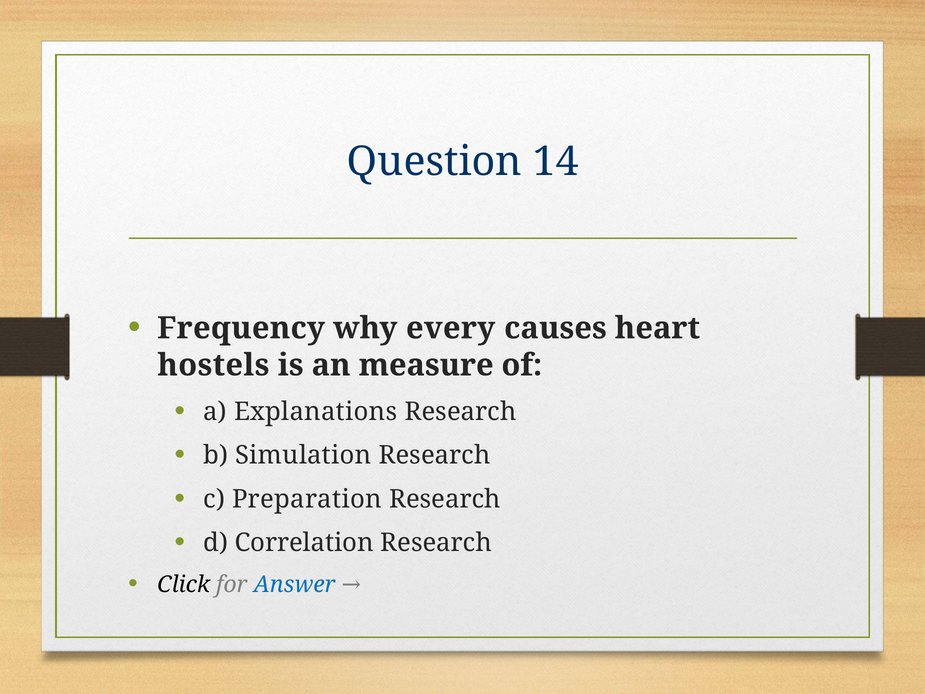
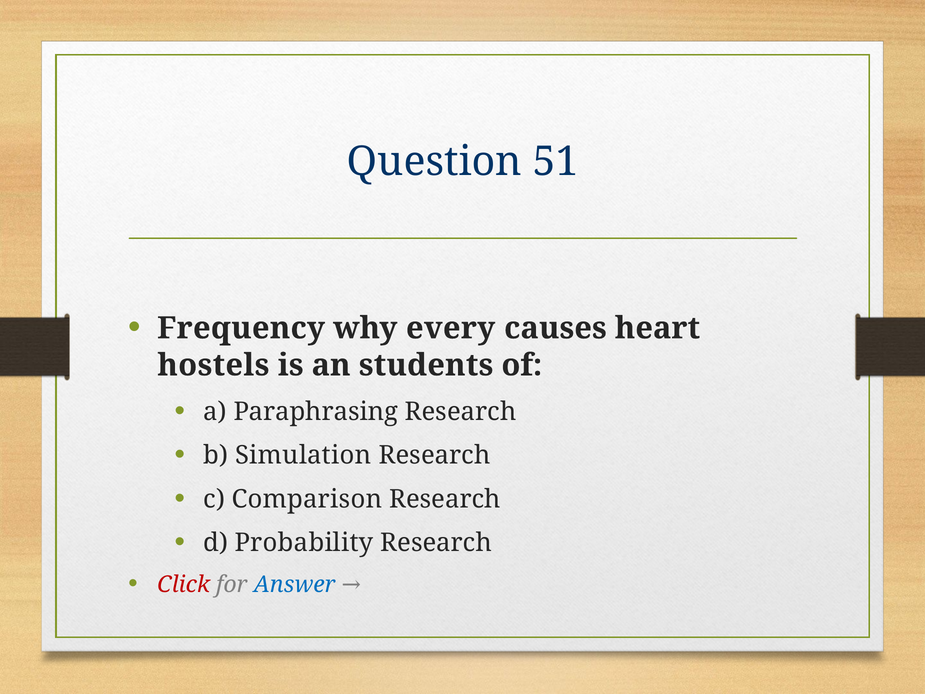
14: 14 -> 51
measure: measure -> students
Explanations: Explanations -> Paraphrasing
Preparation: Preparation -> Comparison
Correlation: Correlation -> Probability
Click colour: black -> red
